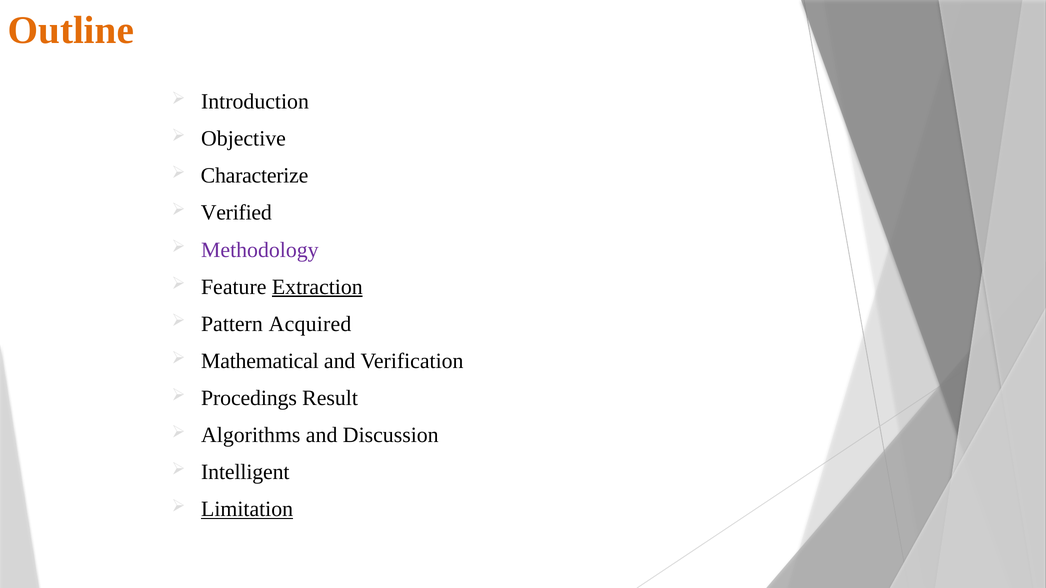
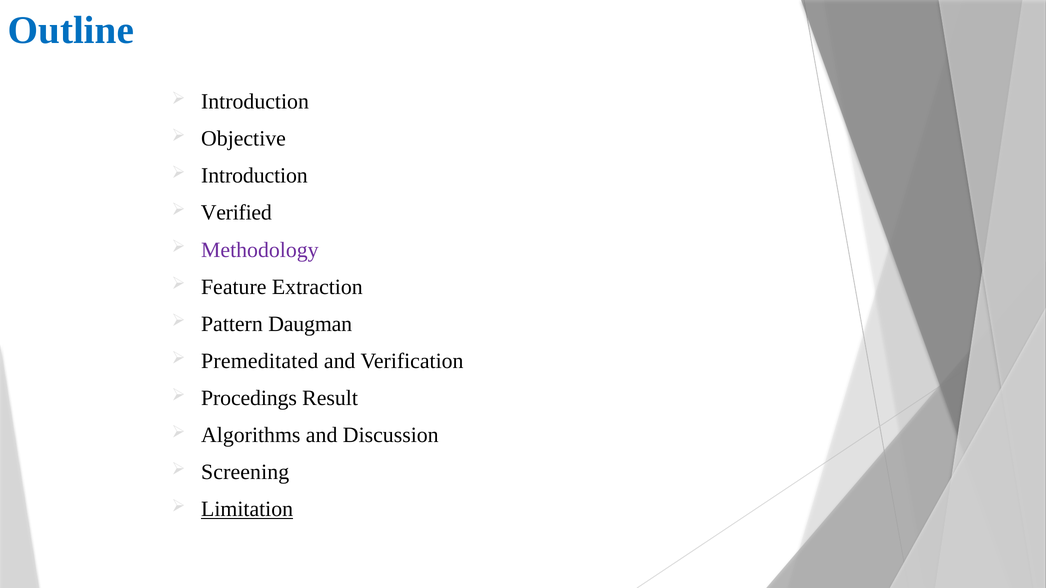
Outline colour: orange -> blue
Characterize at (254, 176): Characterize -> Introduction
Extraction underline: present -> none
Acquired: Acquired -> Daugman
Mathematical: Mathematical -> Premeditated
Intelligent: Intelligent -> Screening
